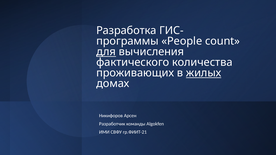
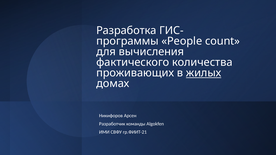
для underline: present -> none
